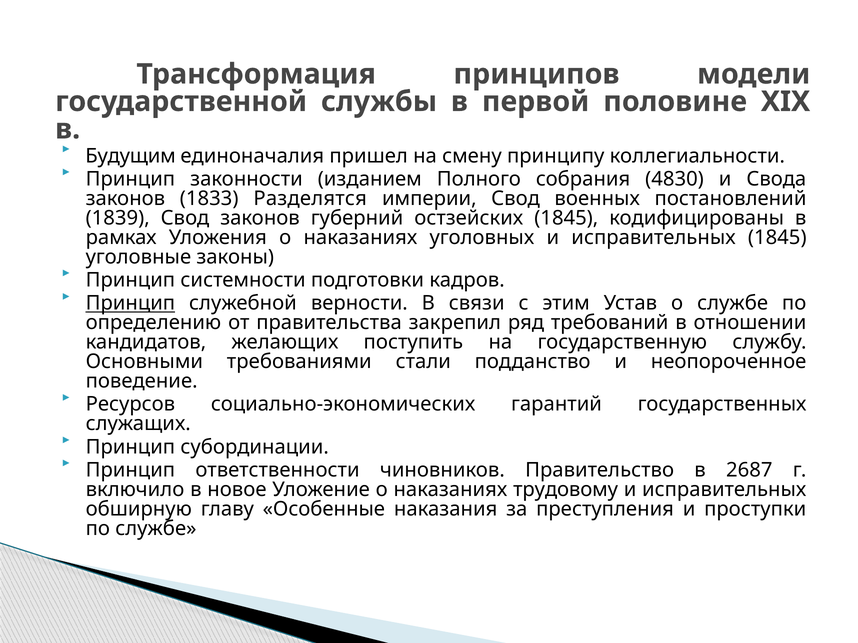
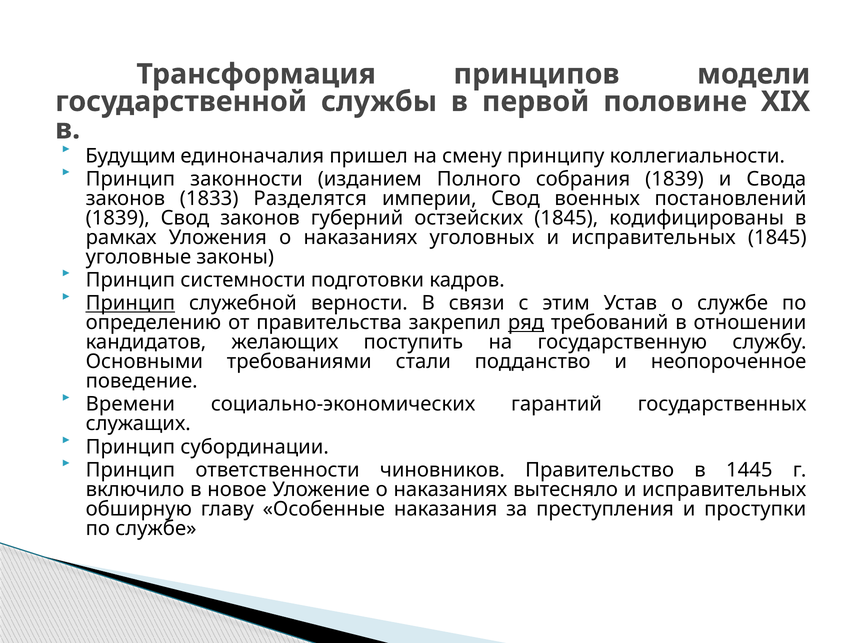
собрания 4830: 4830 -> 1839
ряд underline: none -> present
Ресурсов: Ресурсов -> Времени
2687: 2687 -> 1445
трудовому: трудовому -> вытесняло
